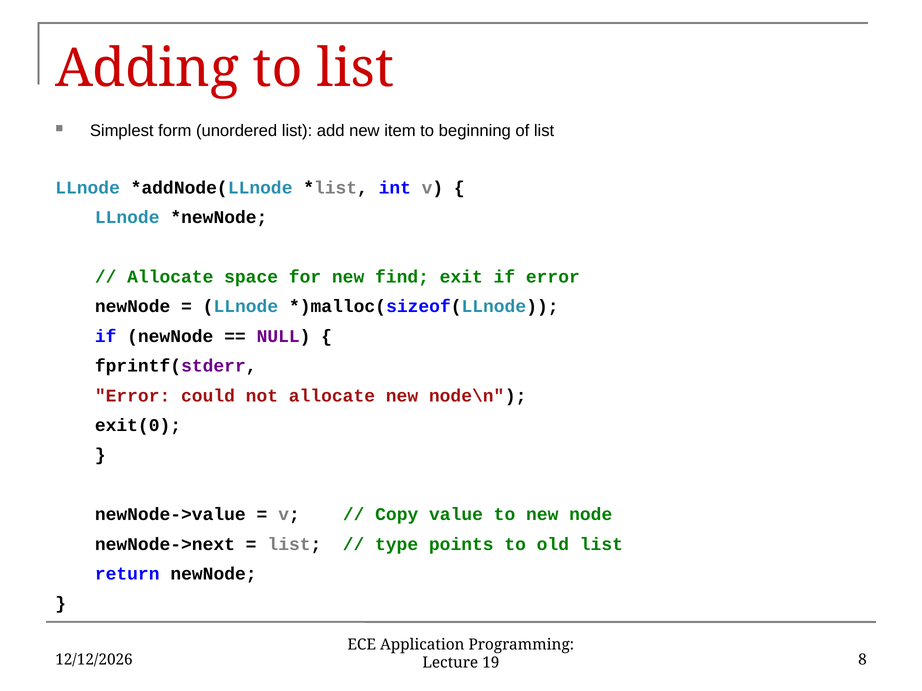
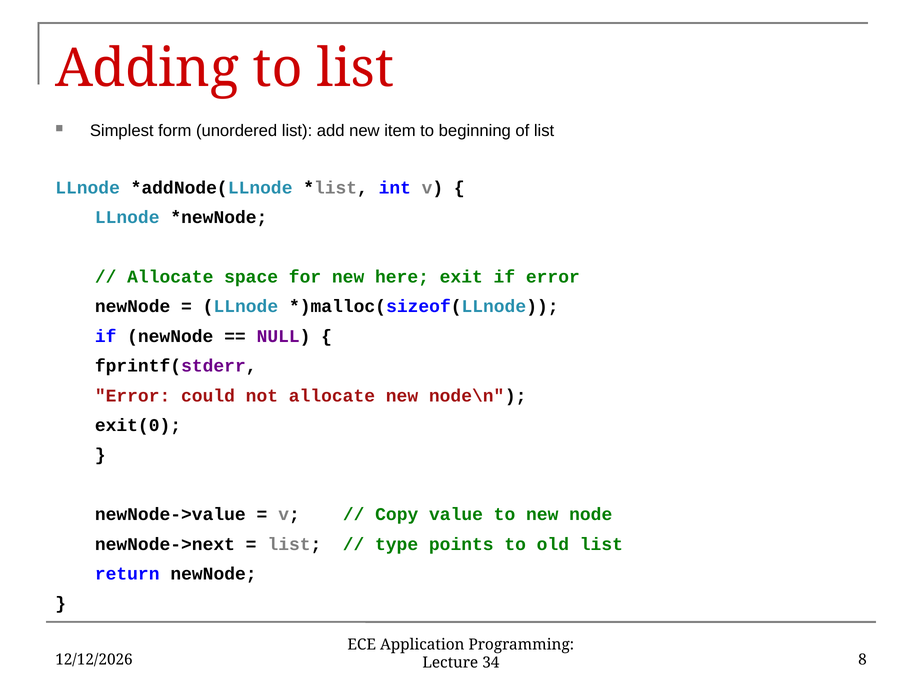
find: find -> here
19: 19 -> 34
